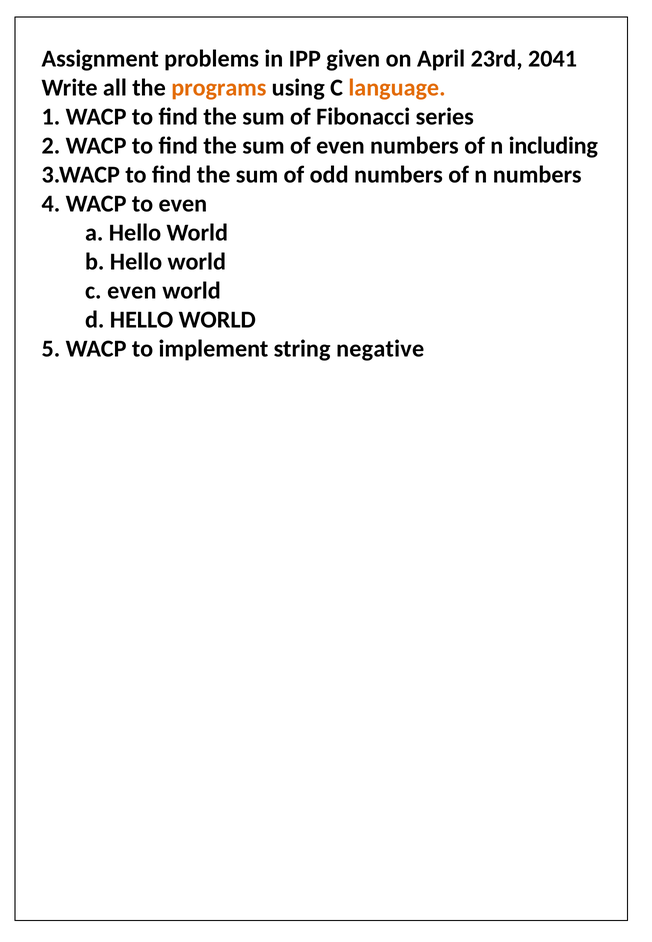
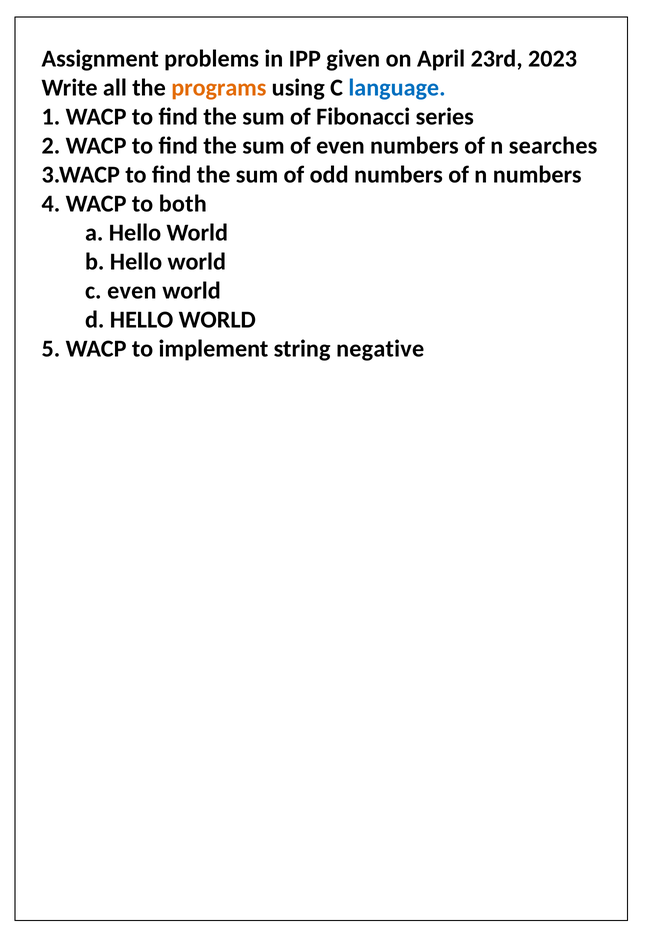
2041: 2041 -> 2023
language colour: orange -> blue
including: including -> searches
to even: even -> both
